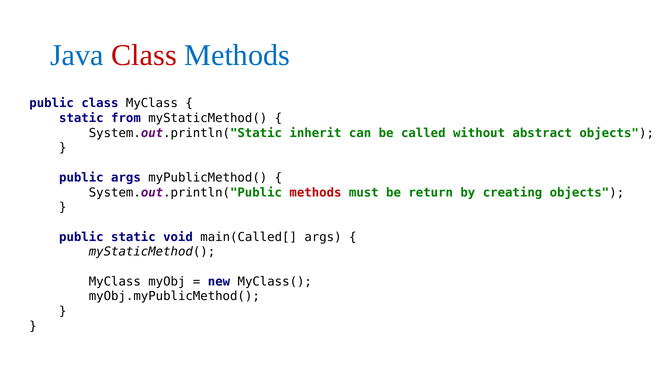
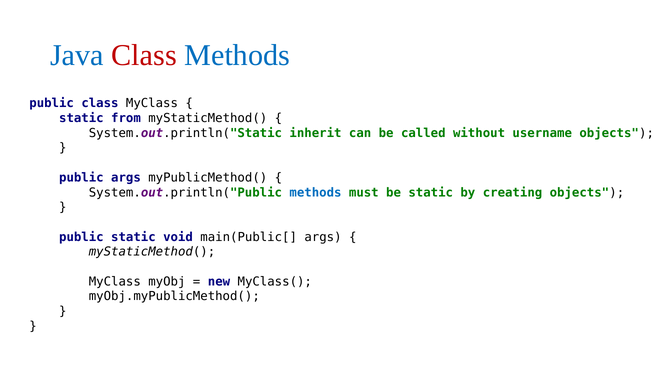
abstract: abstract -> username
methods at (315, 192) colour: red -> blue
be return: return -> static
main(Called[: main(Called[ -> main(Public[
